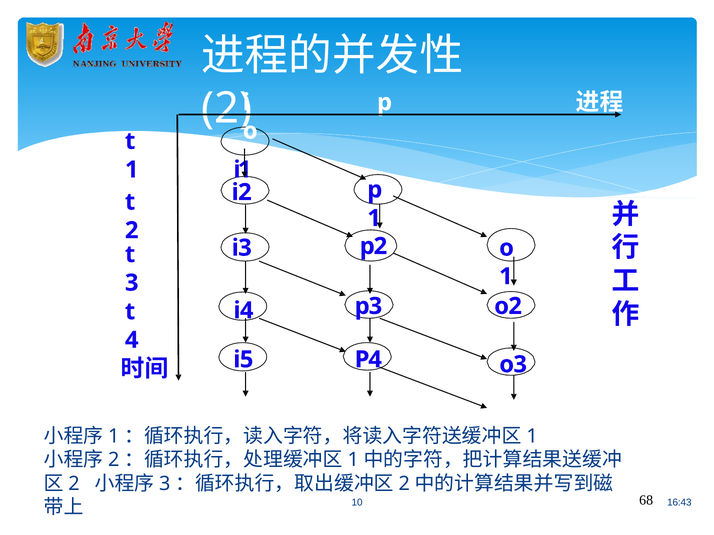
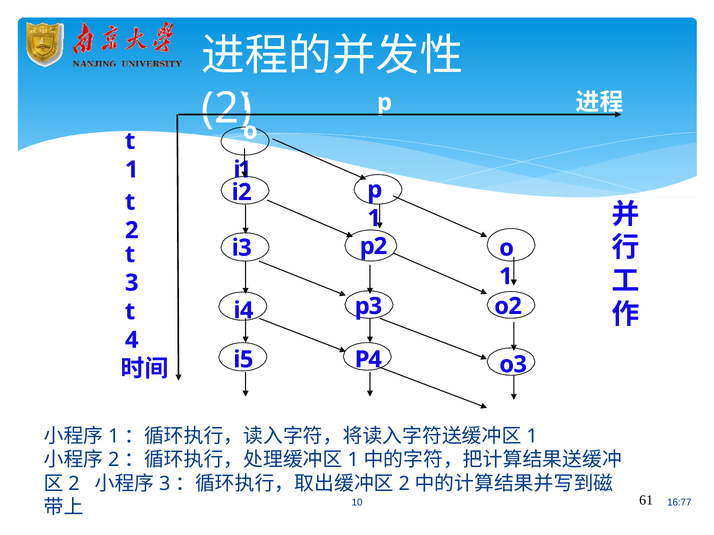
16:43: 16:43 -> 16:77
68: 68 -> 61
